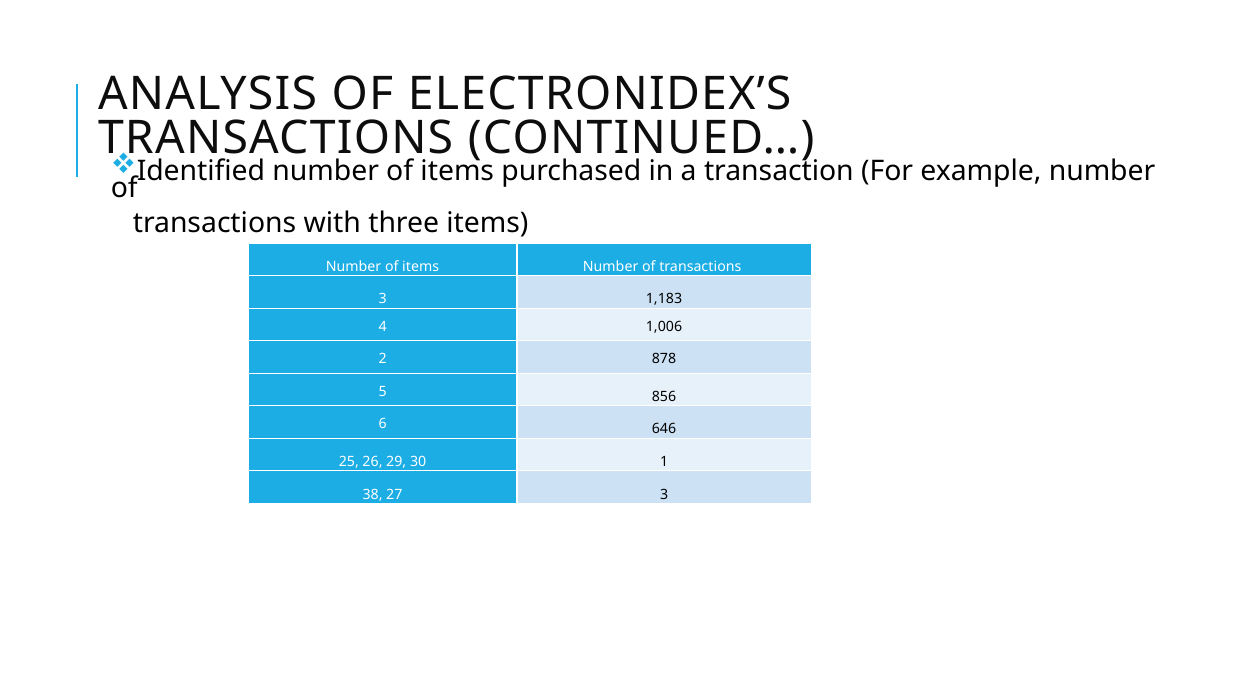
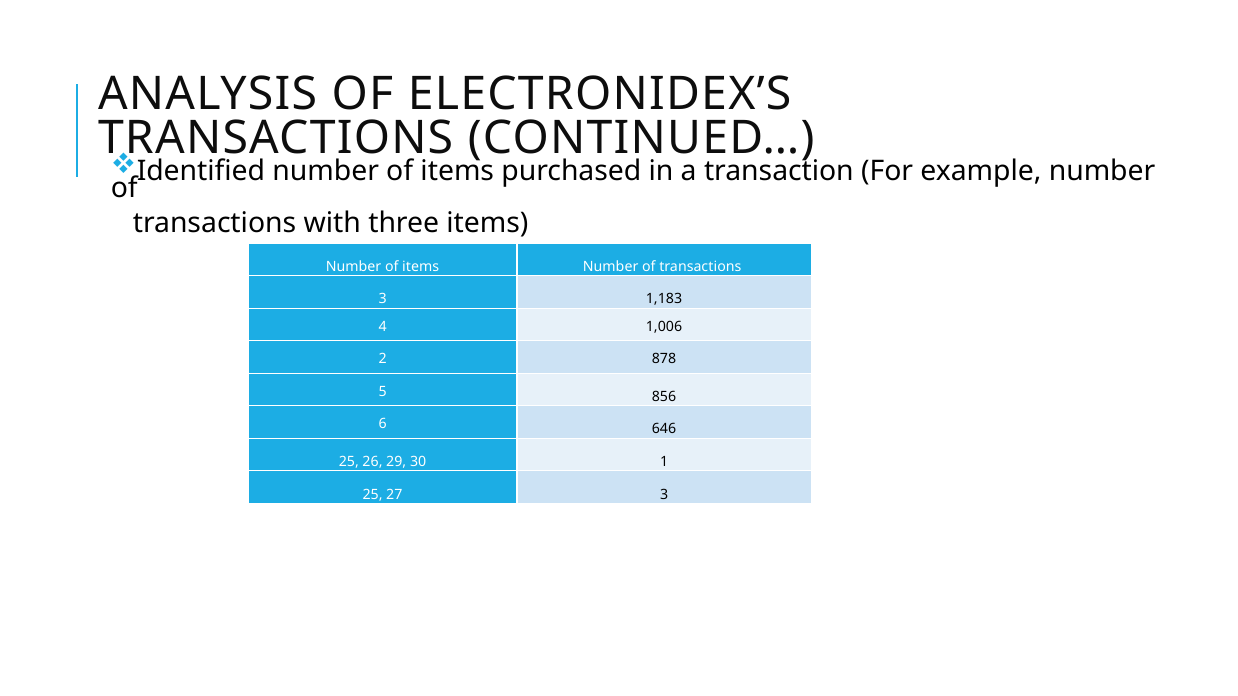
38 at (373, 495): 38 -> 25
